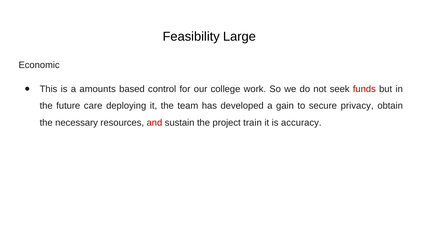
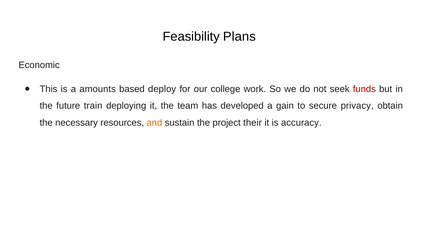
Large: Large -> Plans
control: control -> deploy
care: care -> train
and colour: red -> orange
train: train -> their
